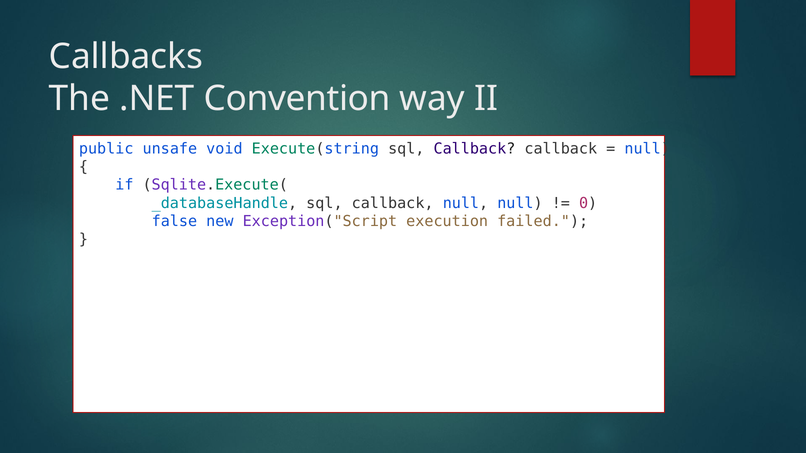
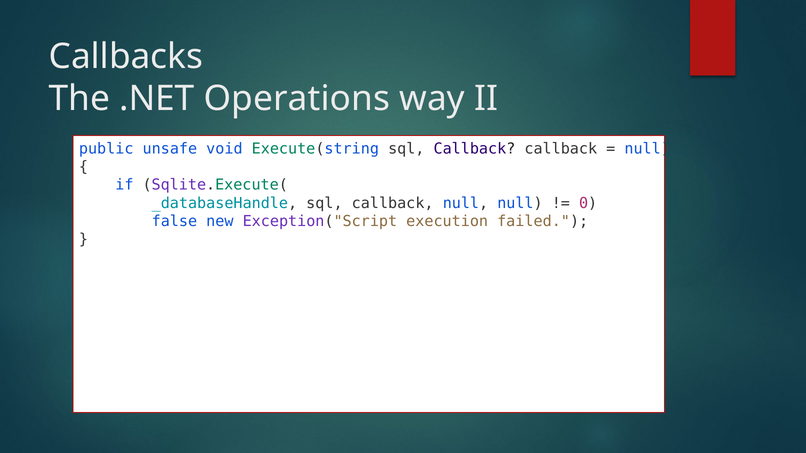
Convention: Convention -> Operations
